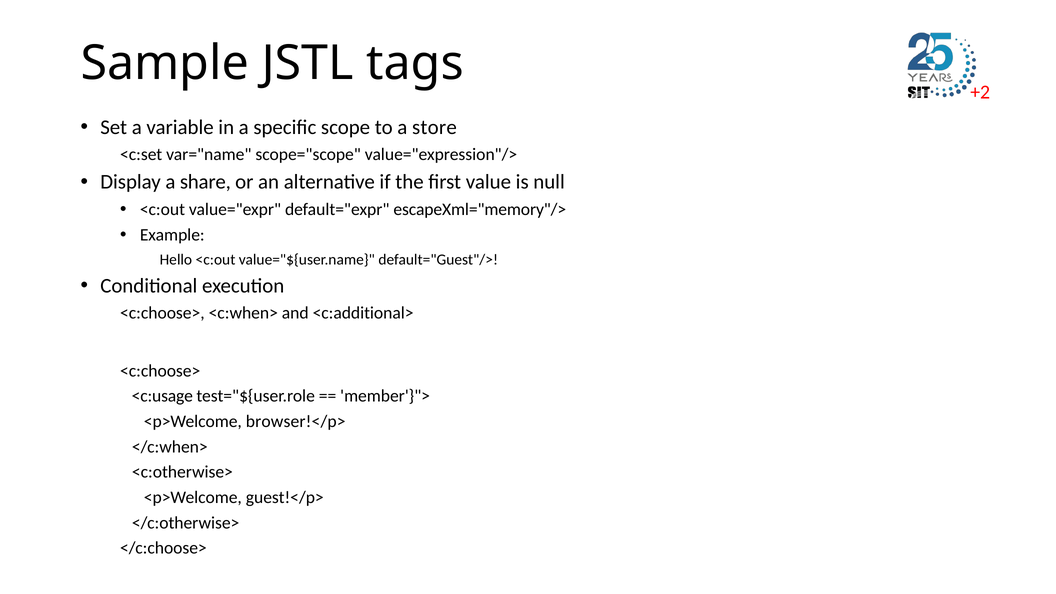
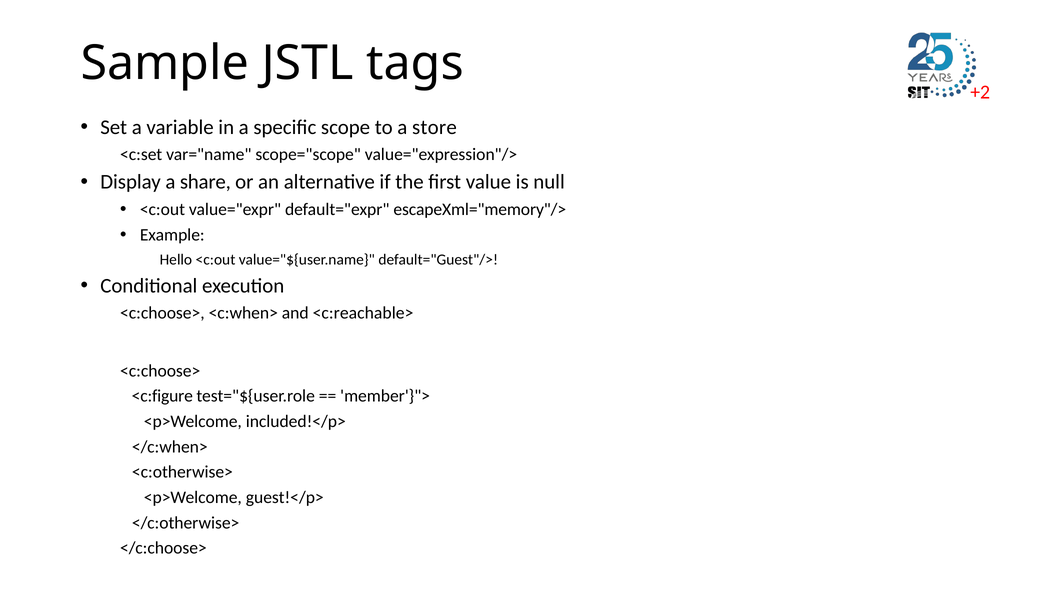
<c:additional>: <c:additional> -> <c:reachable>
<c:usage: <c:usage -> <c:figure
browser!</p>: browser!</p> -> included!</p>
